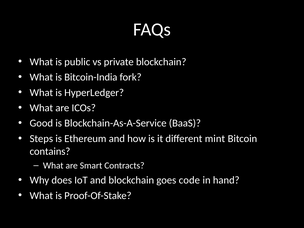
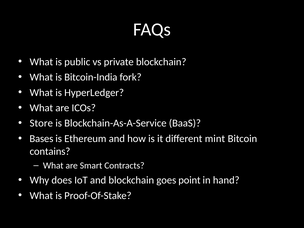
Good: Good -> Store
Steps: Steps -> Bases
code: code -> point
